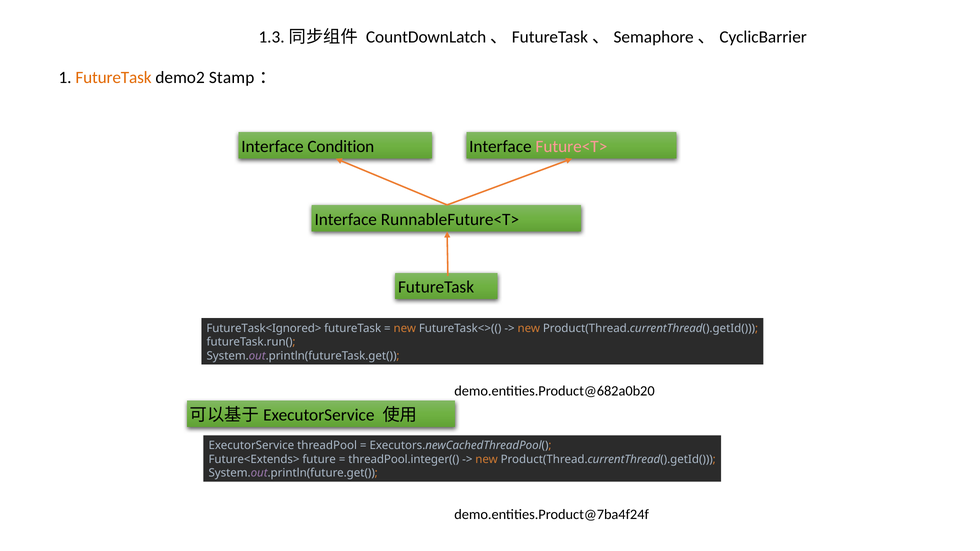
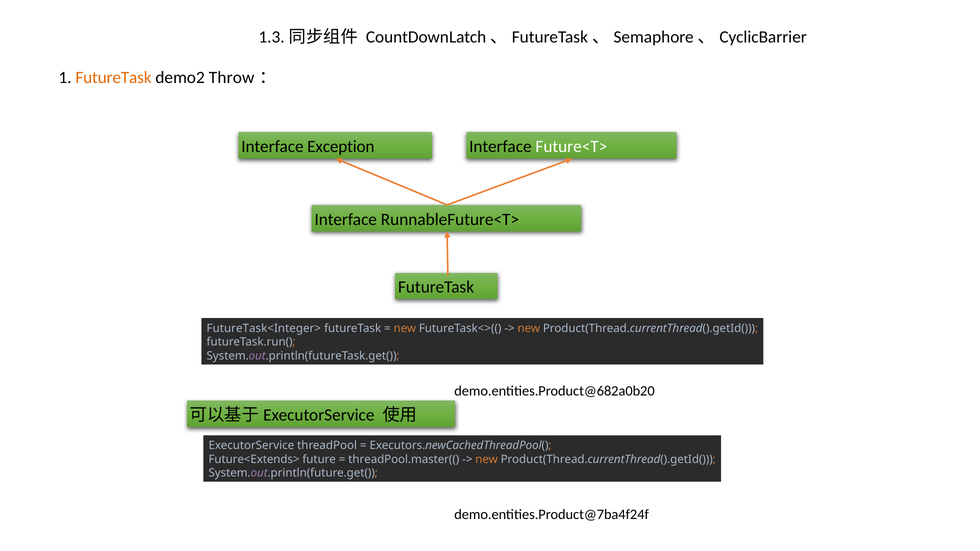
Stamp: Stamp -> Throw
Condition: Condition -> Exception
Future<T> colour: pink -> white
FutureTask<Ignored>: FutureTask<Ignored> -> FutureTask<Integer>
threadPool.integer((: threadPool.integer(( -> threadPool.master((
